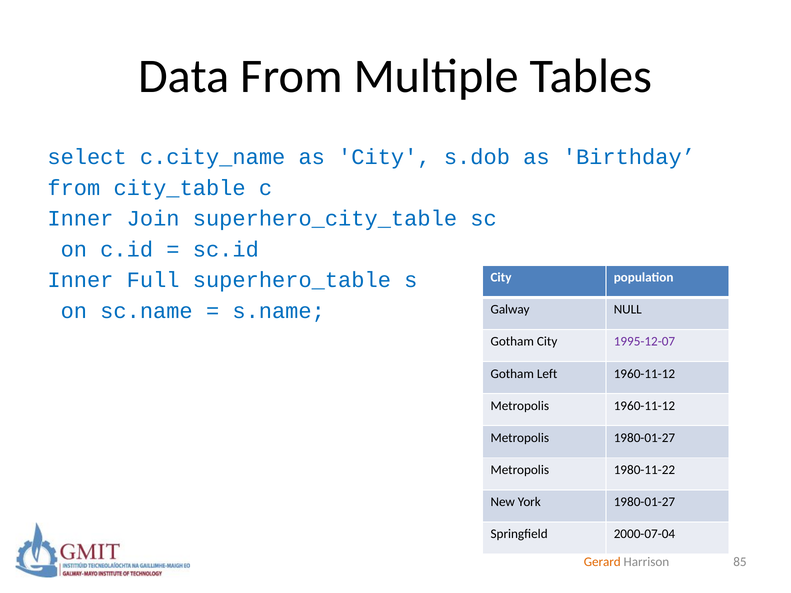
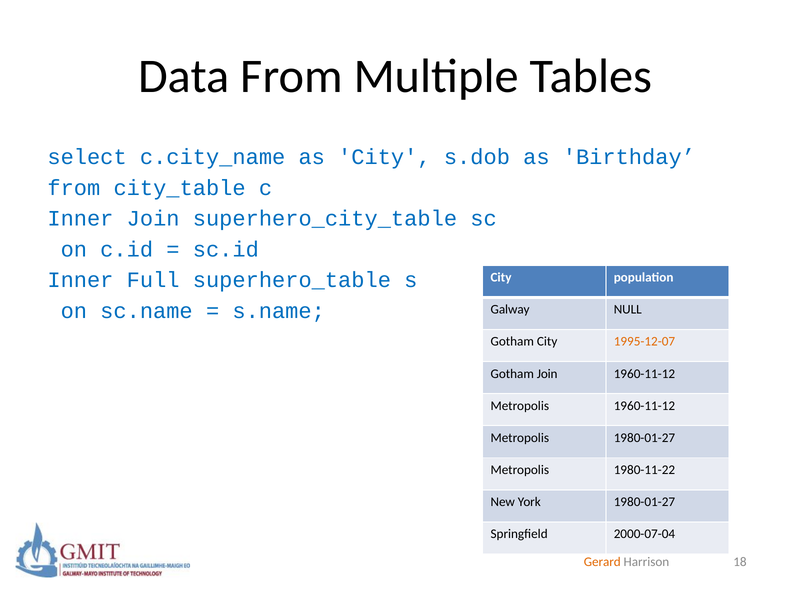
1995-12-07 colour: purple -> orange
Gotham Left: Left -> Join
85: 85 -> 18
